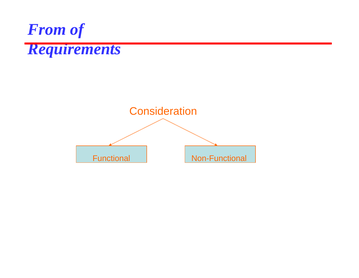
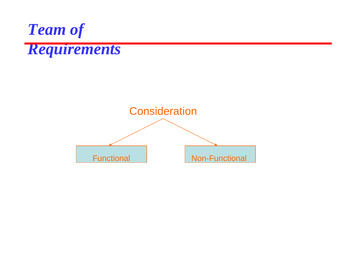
From: From -> Team
